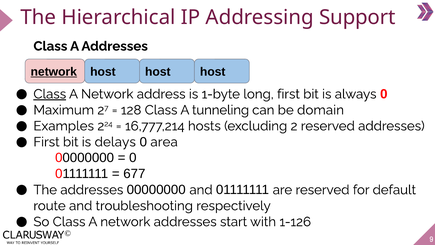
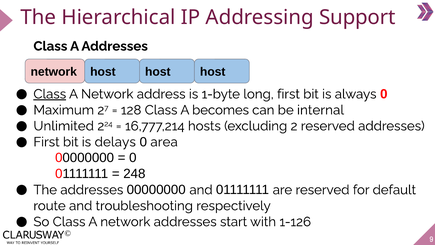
network at (54, 72) underline: present -> none
tunneling: tunneling -> becomes
domain: domain -> internal
Examples: Examples -> Unlimited
677: 677 -> 248
